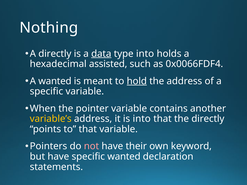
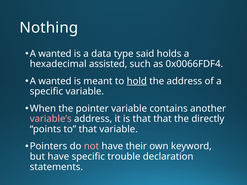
directly at (55, 54): directly -> wanted
data underline: present -> none
type into: into -> said
variable’s colour: yellow -> pink
is into: into -> that
specific wanted: wanted -> trouble
